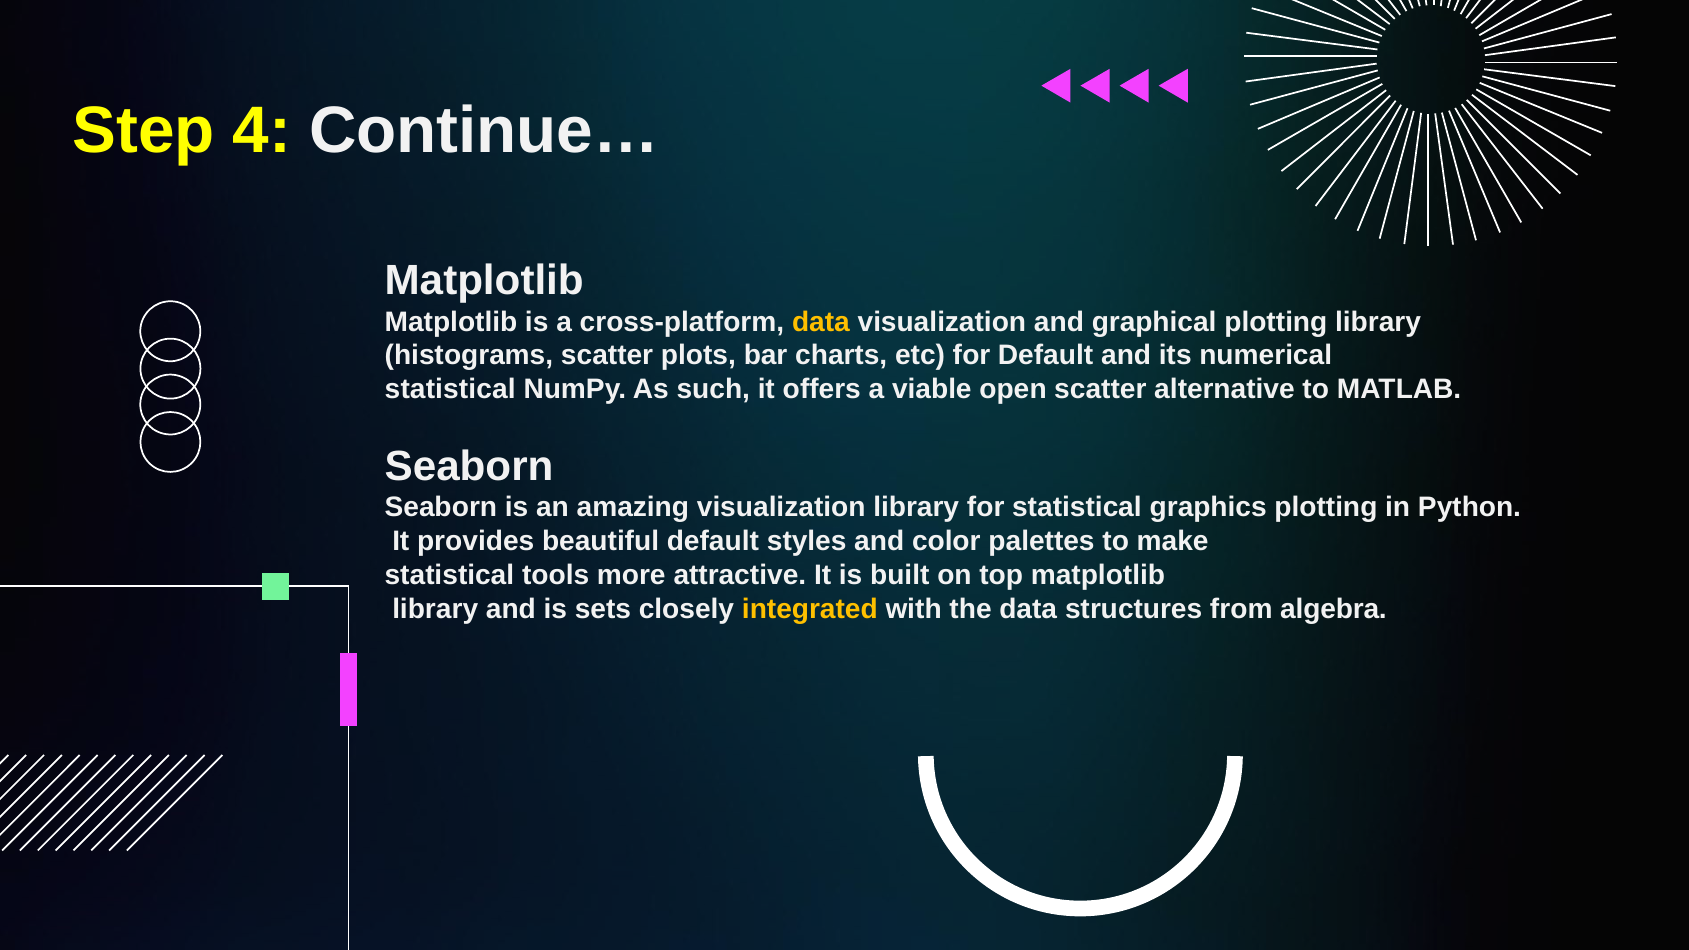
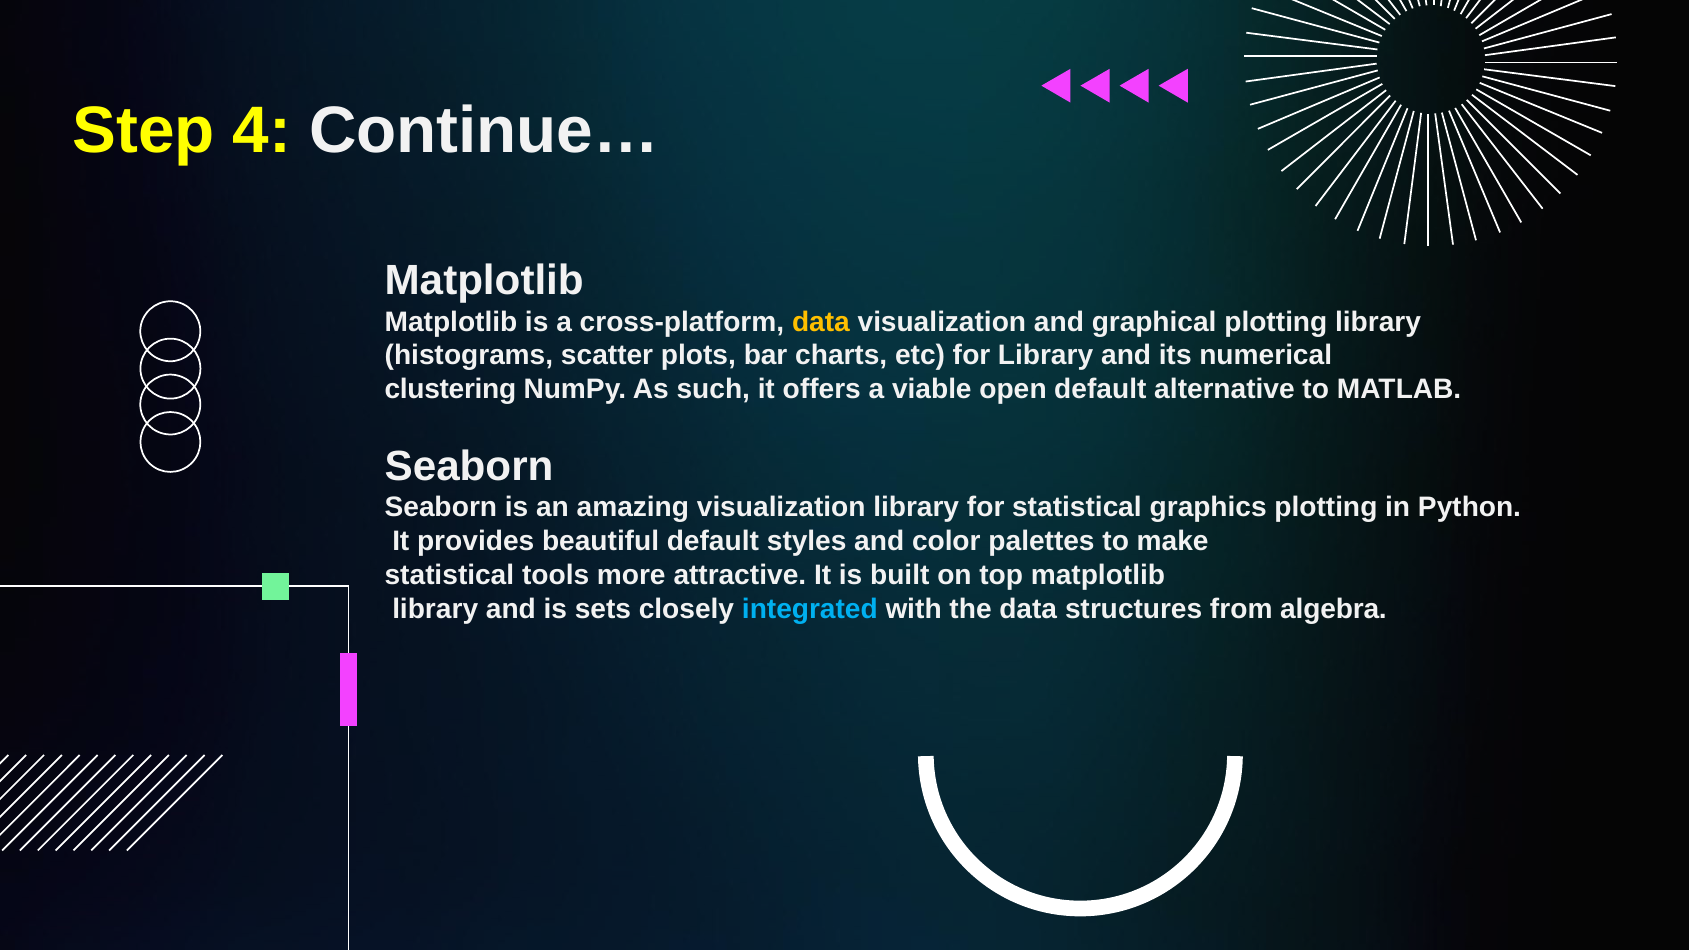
for Default: Default -> Library
statistical at (450, 389): statistical -> clustering
open scatter: scatter -> default
integrated colour: yellow -> light blue
